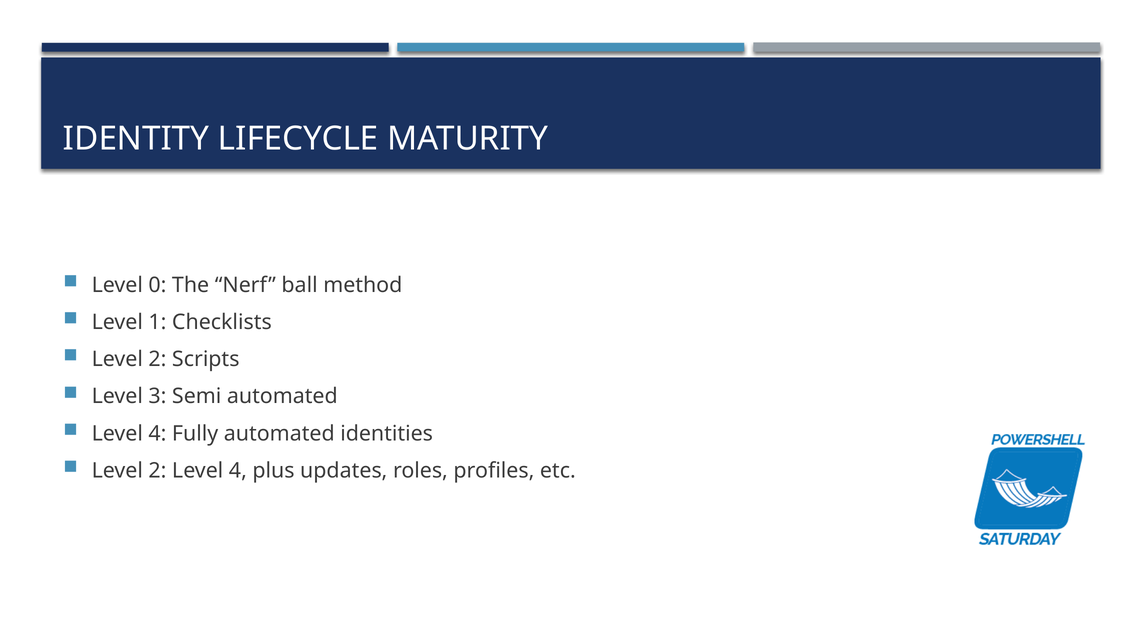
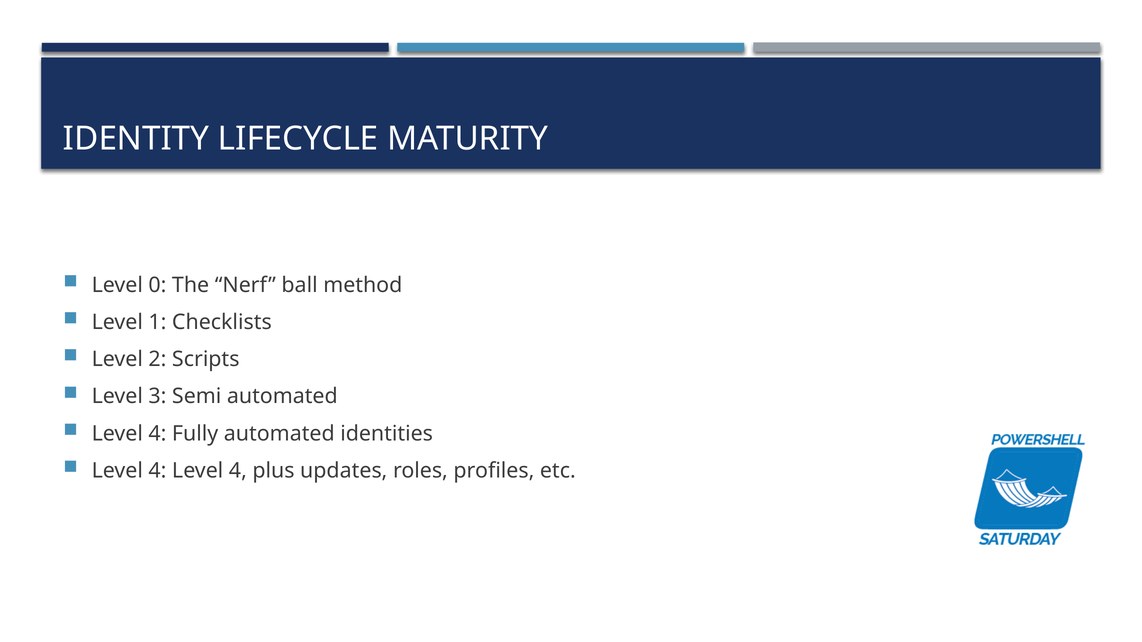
2 at (157, 471): 2 -> 4
